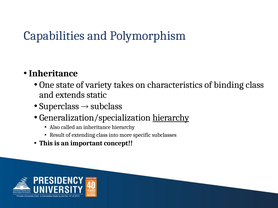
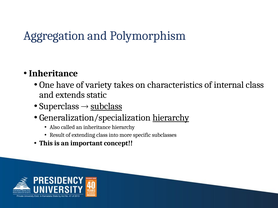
Capabilities: Capabilities -> Aggregation
state: state -> have
binding: binding -> internal
subclass underline: none -> present
